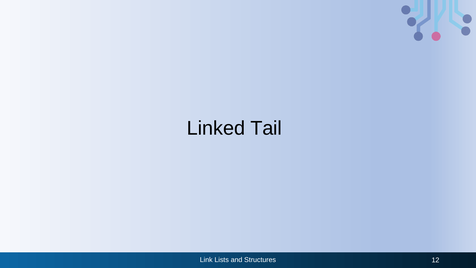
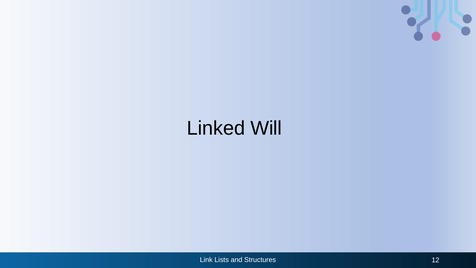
Tail: Tail -> Will
